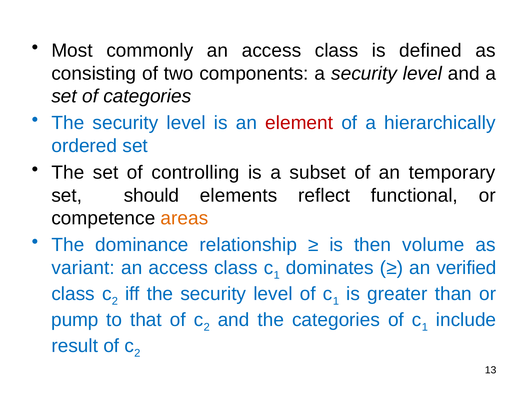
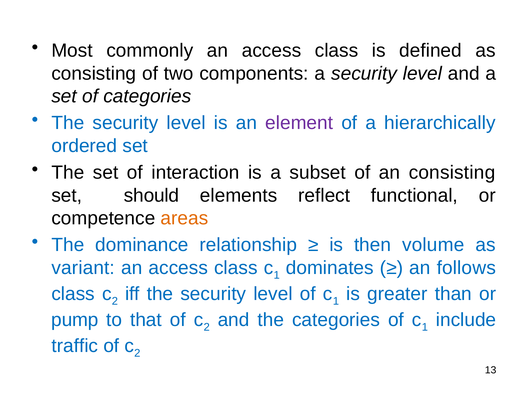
element colour: red -> purple
controlling: controlling -> interaction
an temporary: temporary -> consisting
verified: verified -> follows
result: result -> traffic
